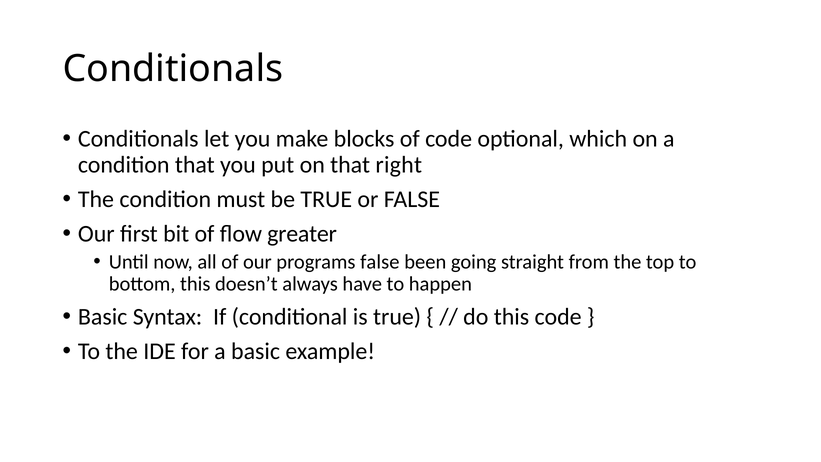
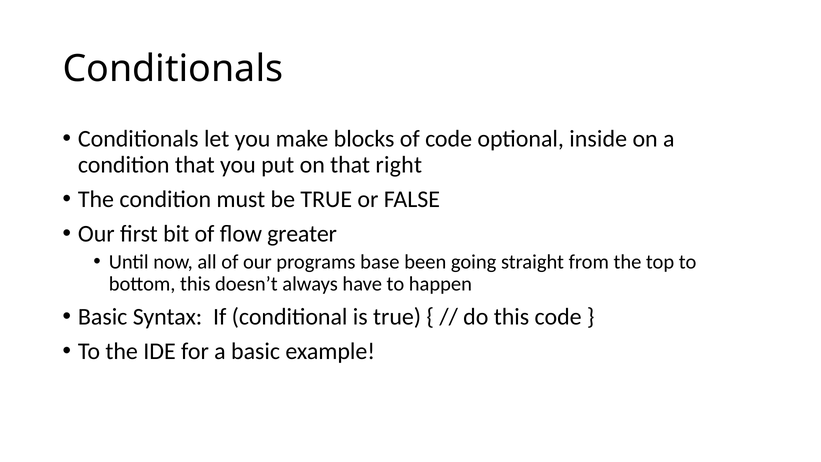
which: which -> inside
programs false: false -> base
